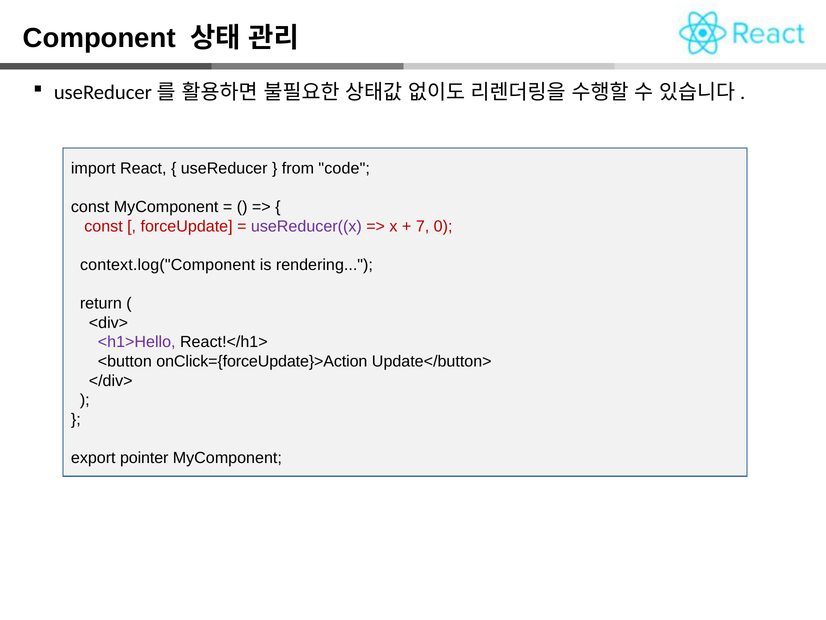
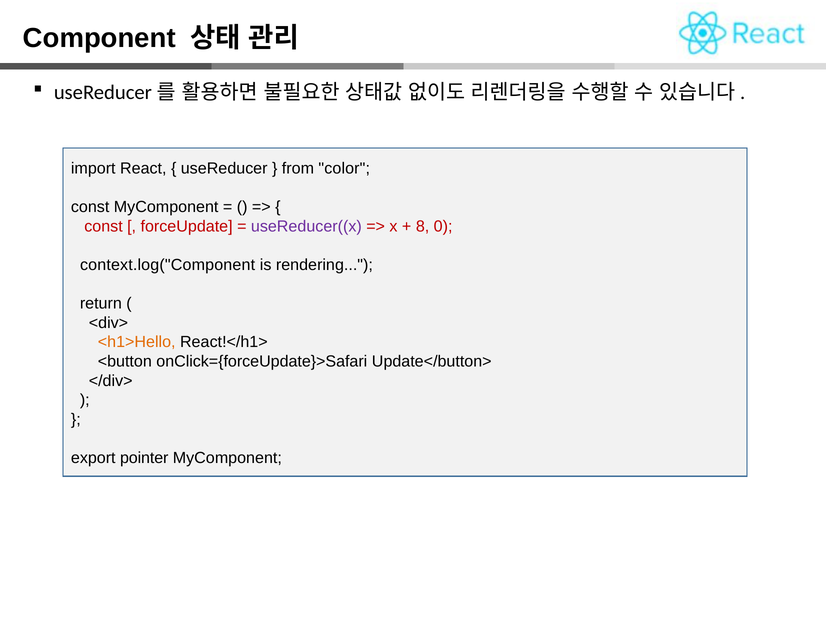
code: code -> color
7: 7 -> 8
<h1>Hello colour: purple -> orange
onClick={forceUpdate}>Action: onClick={forceUpdate}>Action -> onClick={forceUpdate}>Safari
